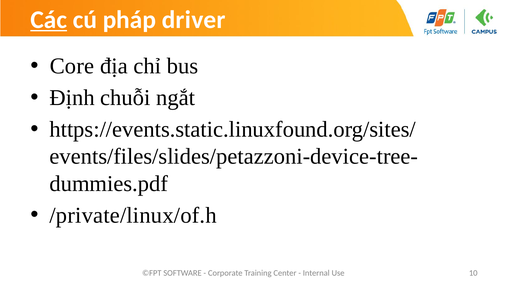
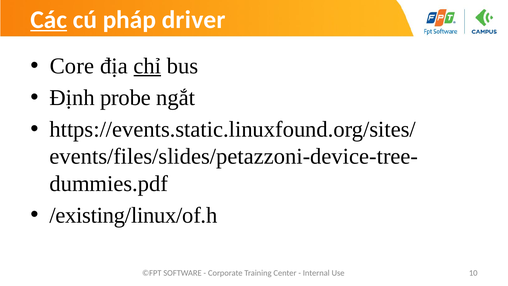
chỉ underline: none -> present
chuỗi: chuỗi -> probe
/private/linux/of.h: /private/linux/of.h -> /existing/linux/of.h
